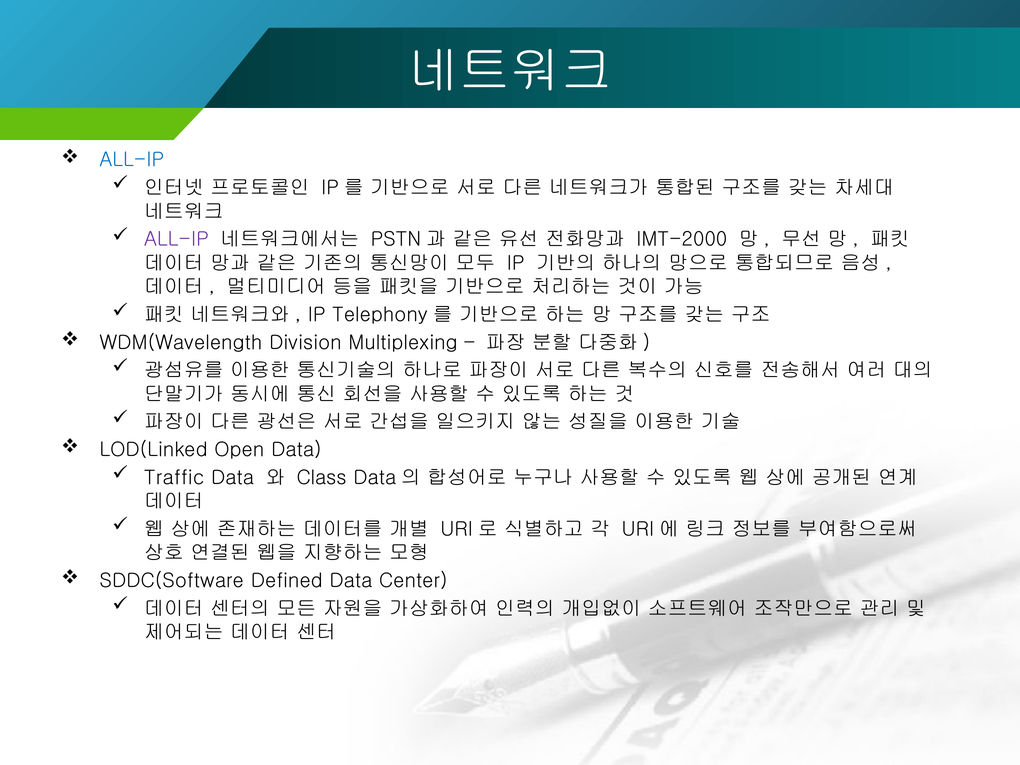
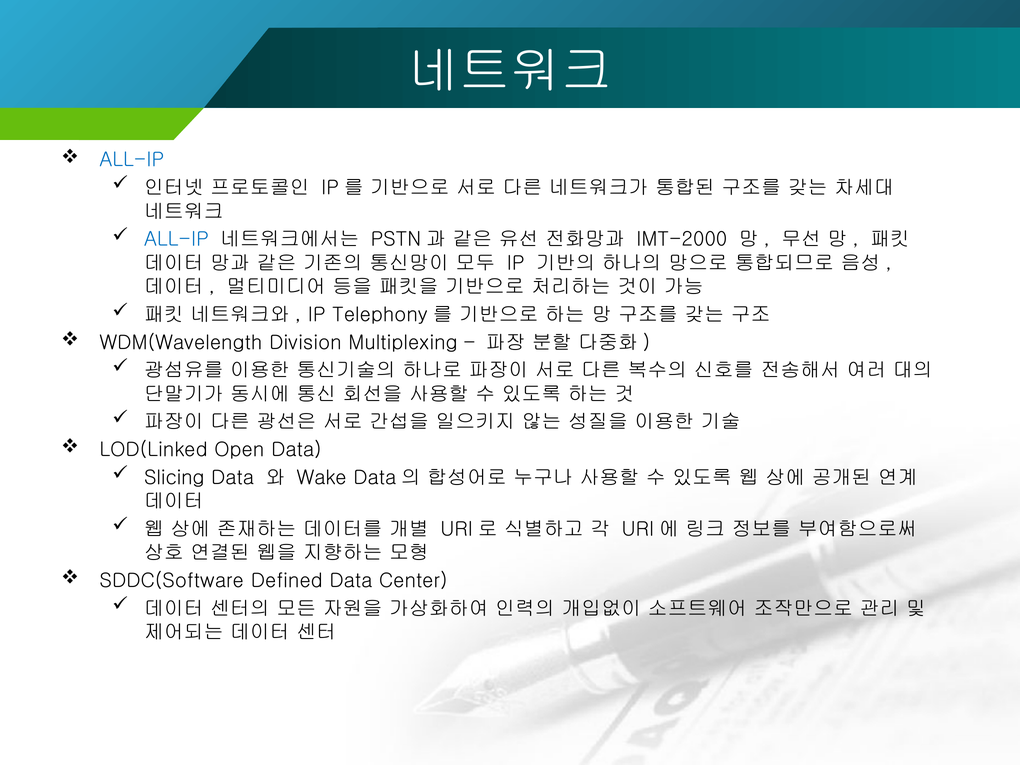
ALL-IP at (176, 239) colour: purple -> blue
Traffic: Traffic -> Slicing
Class: Class -> Wake
